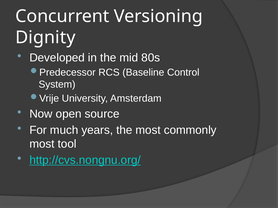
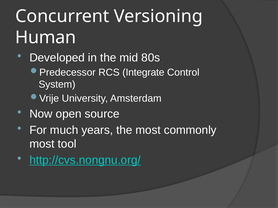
Dignity: Dignity -> Human
Baseline: Baseline -> Integrate
